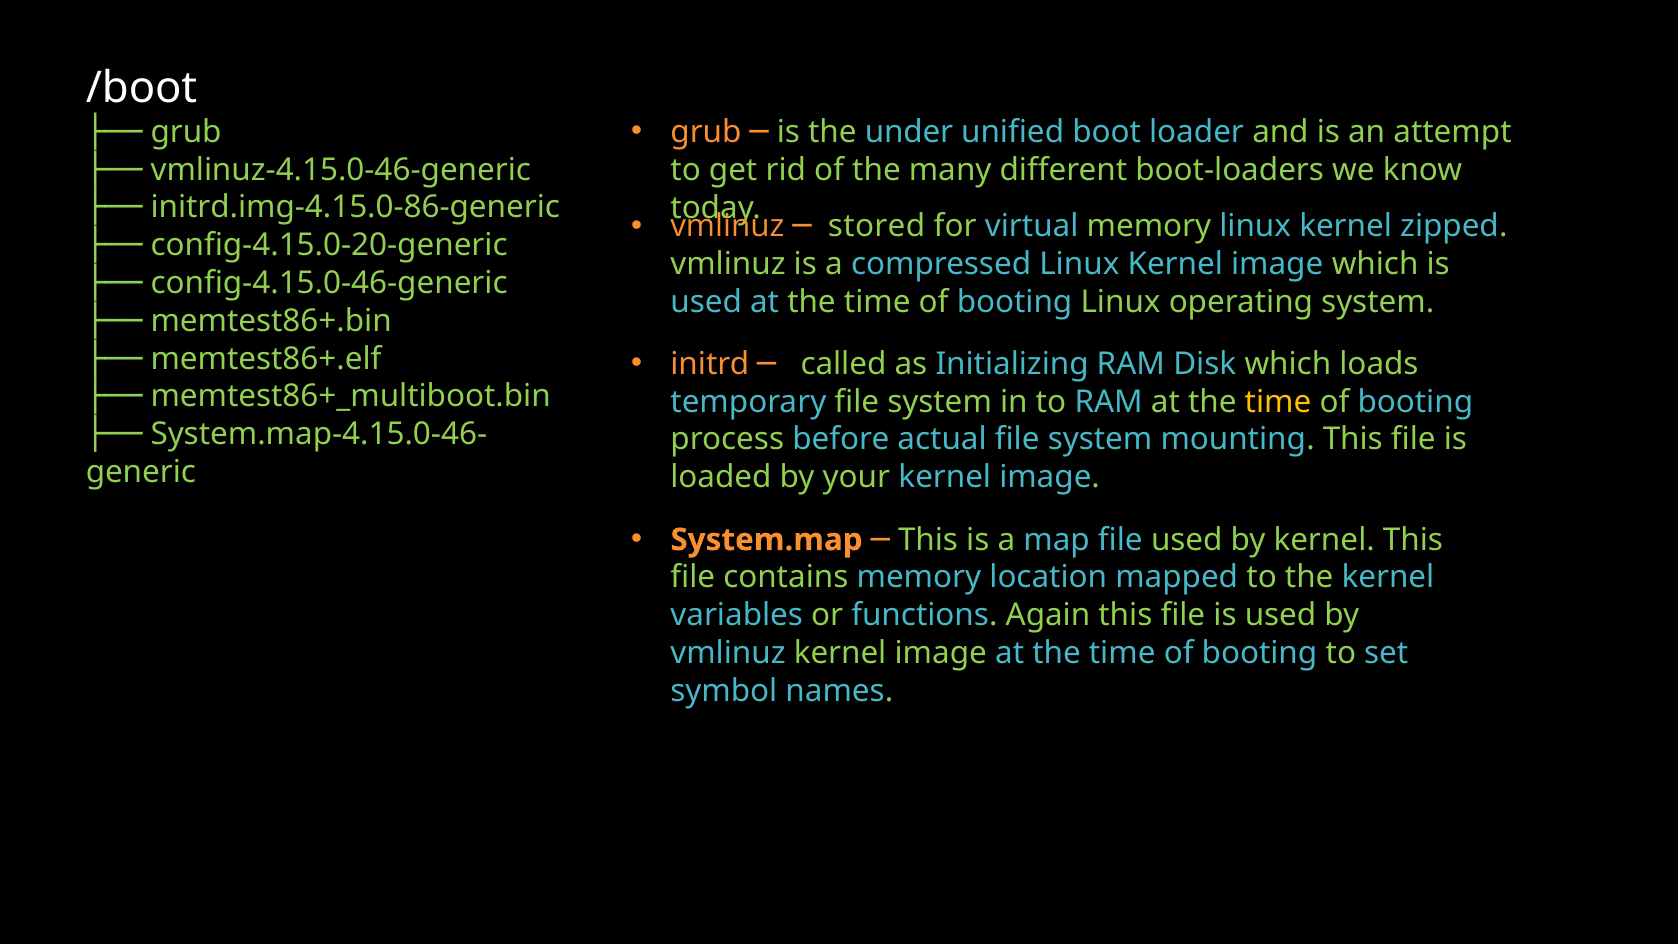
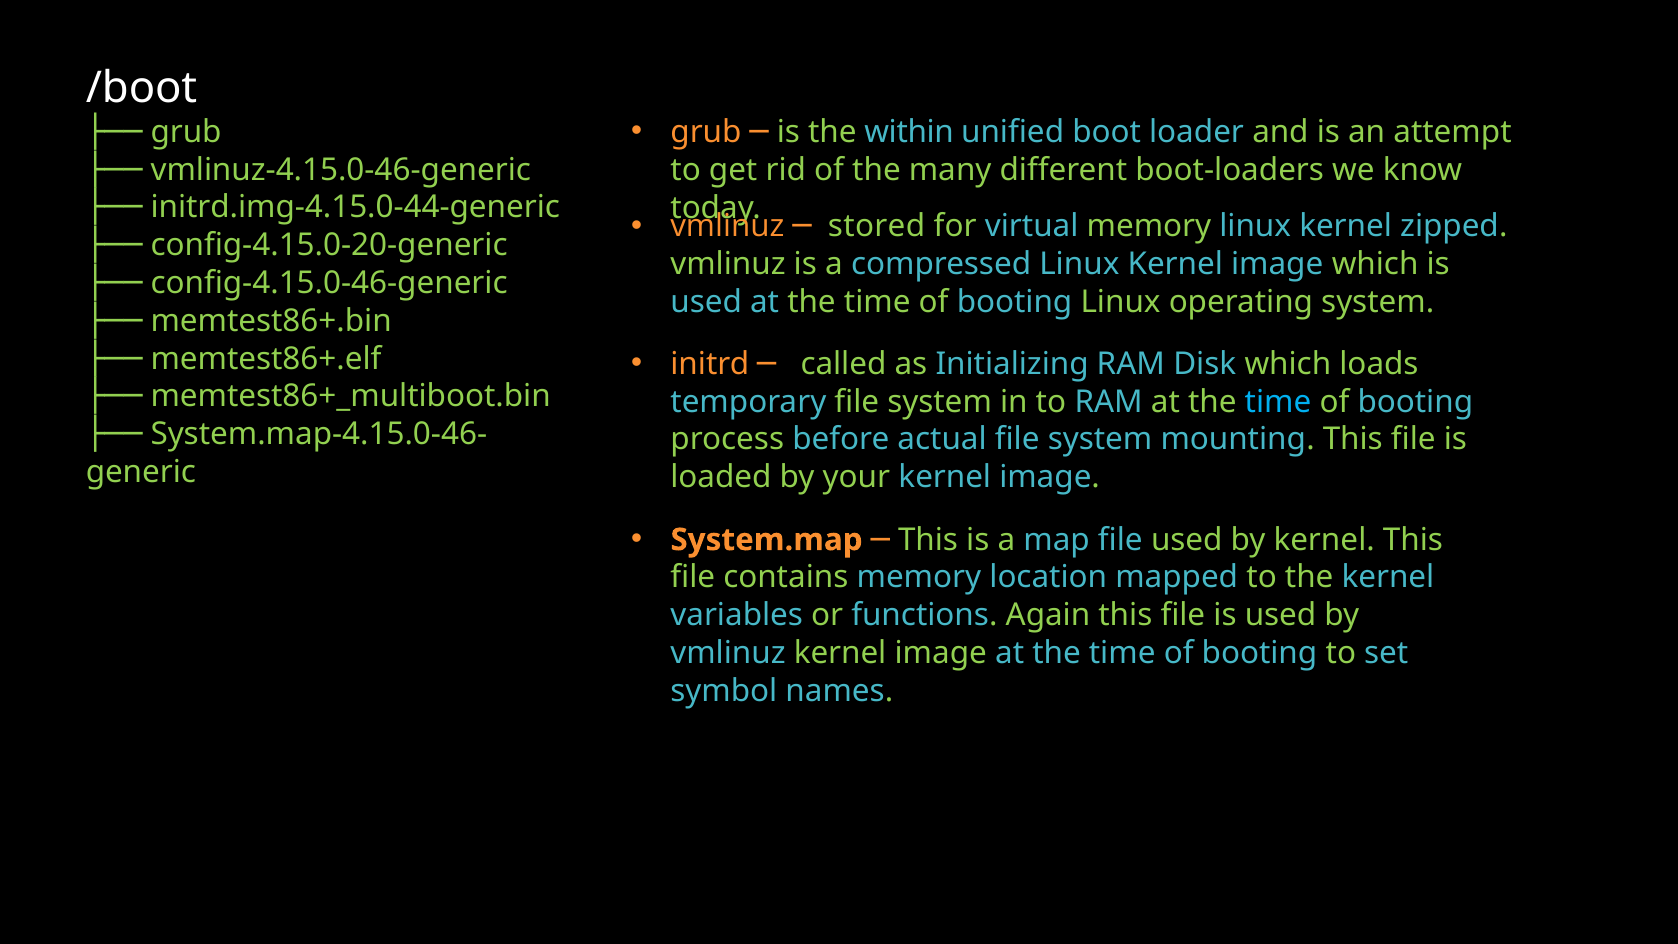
under: under -> within
initrd.img-4.15.0-86-generic: initrd.img-4.15.0-86-generic -> initrd.img-4.15.0-44-generic
time at (1278, 402) colour: yellow -> light blue
